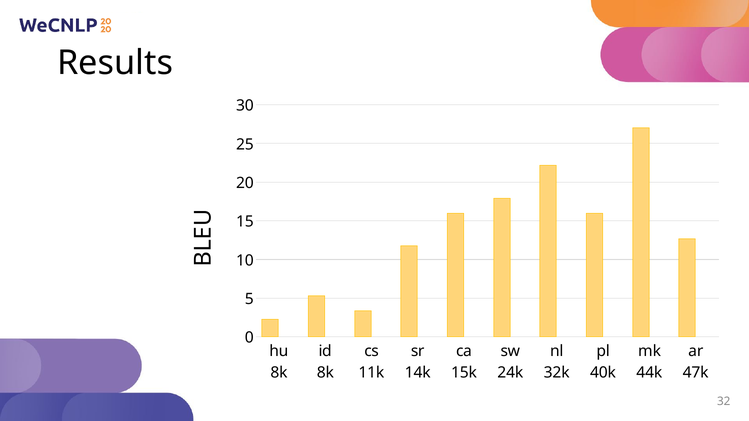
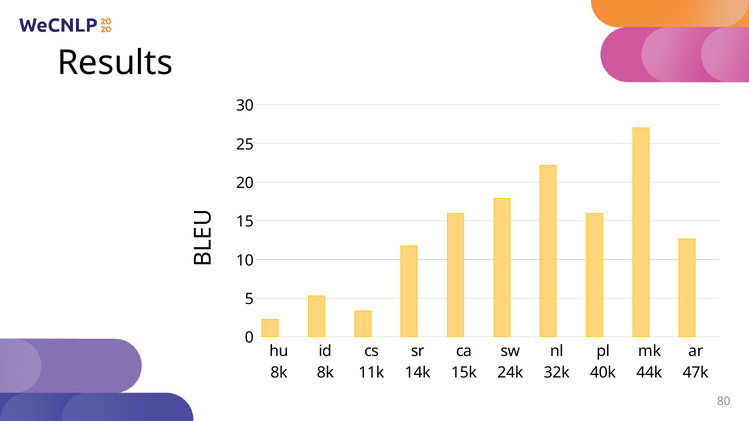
32: 32 -> 80
